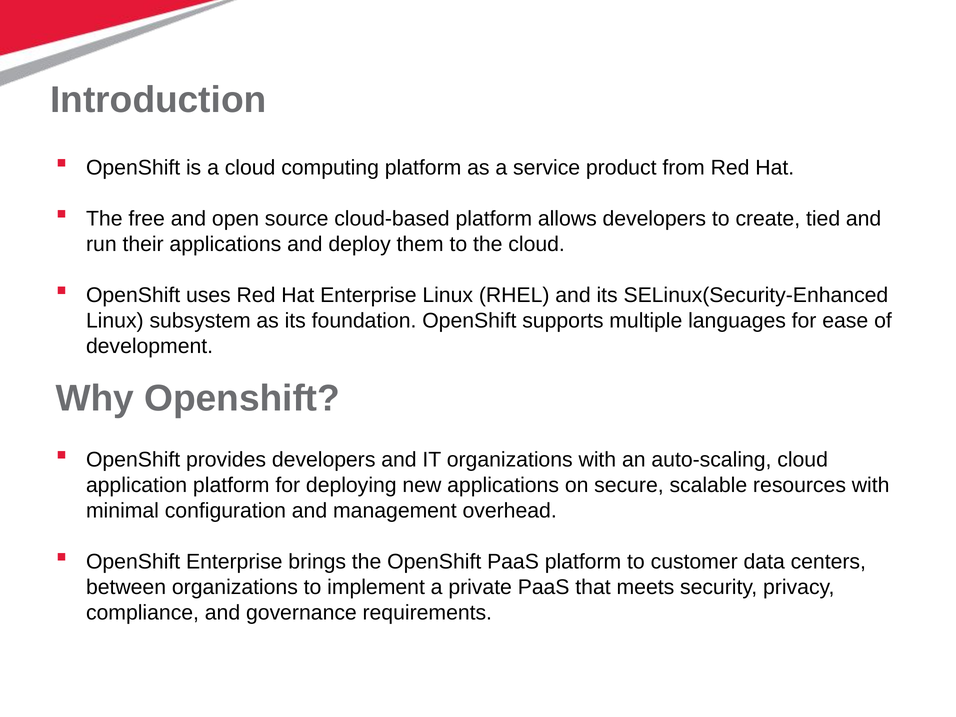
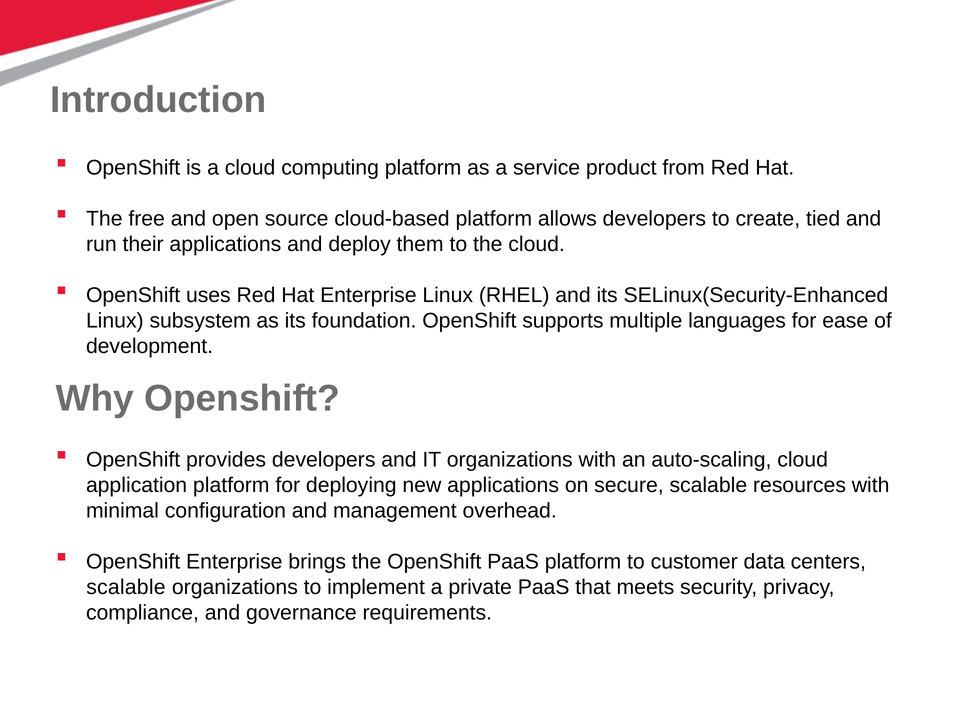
between at (126, 587): between -> scalable
